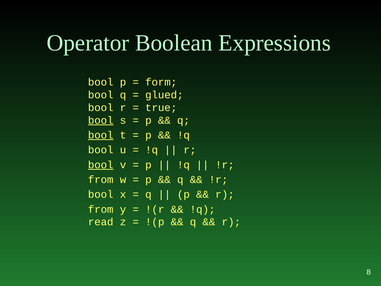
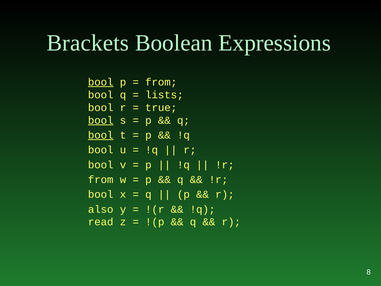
Operator: Operator -> Brackets
bool at (101, 82) underline: none -> present
form at (161, 82): form -> from
glued: glued -> lists
bool at (101, 165) underline: present -> none
from at (101, 209): from -> also
